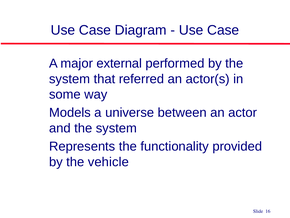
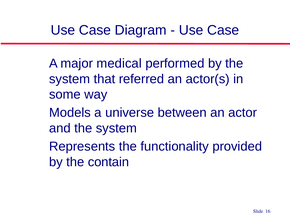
external: external -> medical
vehicle: vehicle -> contain
